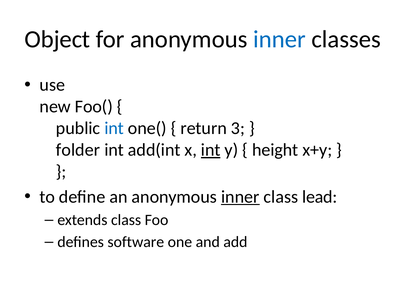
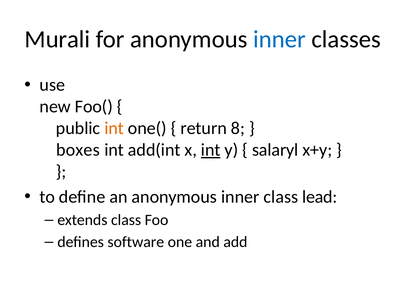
Object: Object -> Murali
int at (114, 128) colour: blue -> orange
3: 3 -> 8
folder: folder -> boxes
height: height -> salaryl
inner at (240, 197) underline: present -> none
